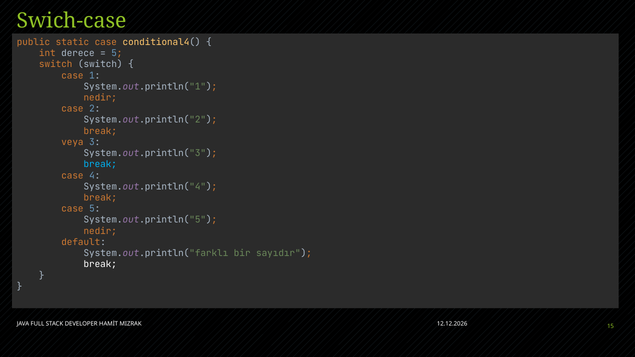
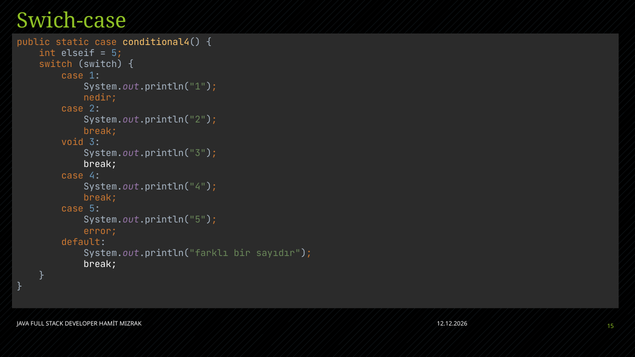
derece: derece -> elseif
veya: veya -> void
break at (100, 164) colour: light blue -> white
nedir at (100, 231): nedir -> error
